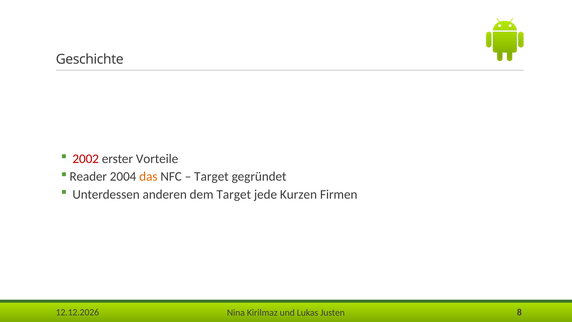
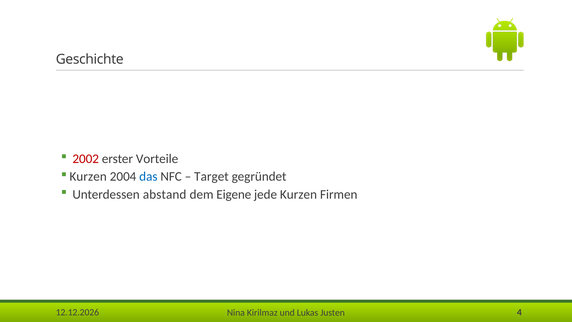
Reader at (88, 177): Reader -> Kurzen
das colour: orange -> blue
anderen: anderen -> abstand
dem Target: Target -> Eigene
8: 8 -> 4
